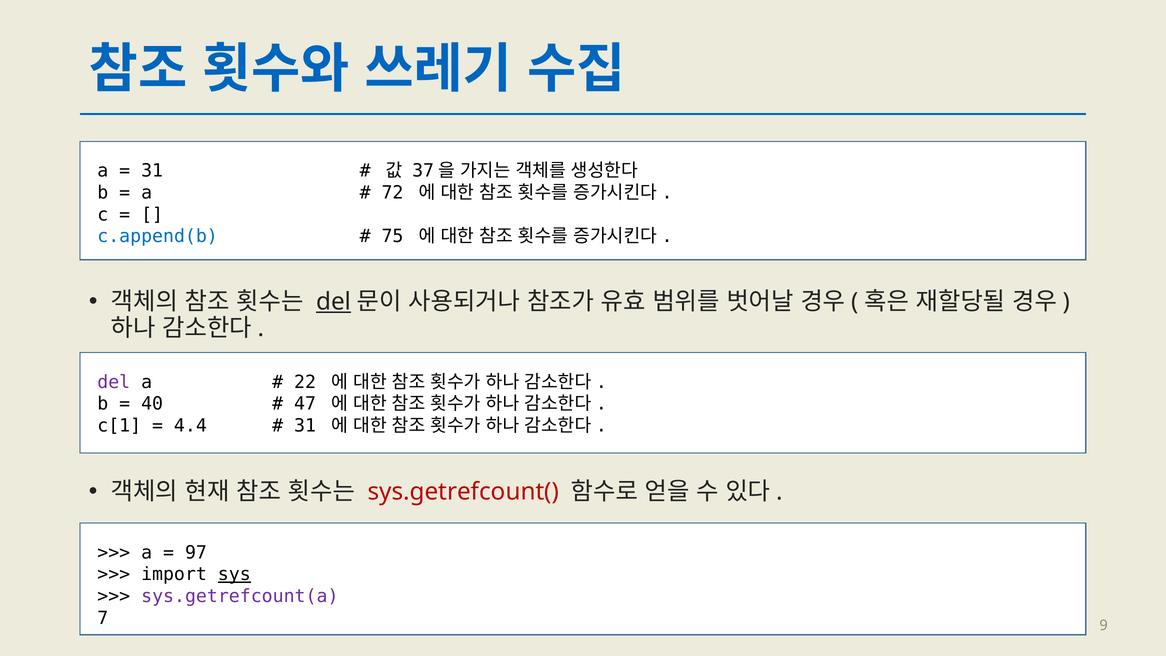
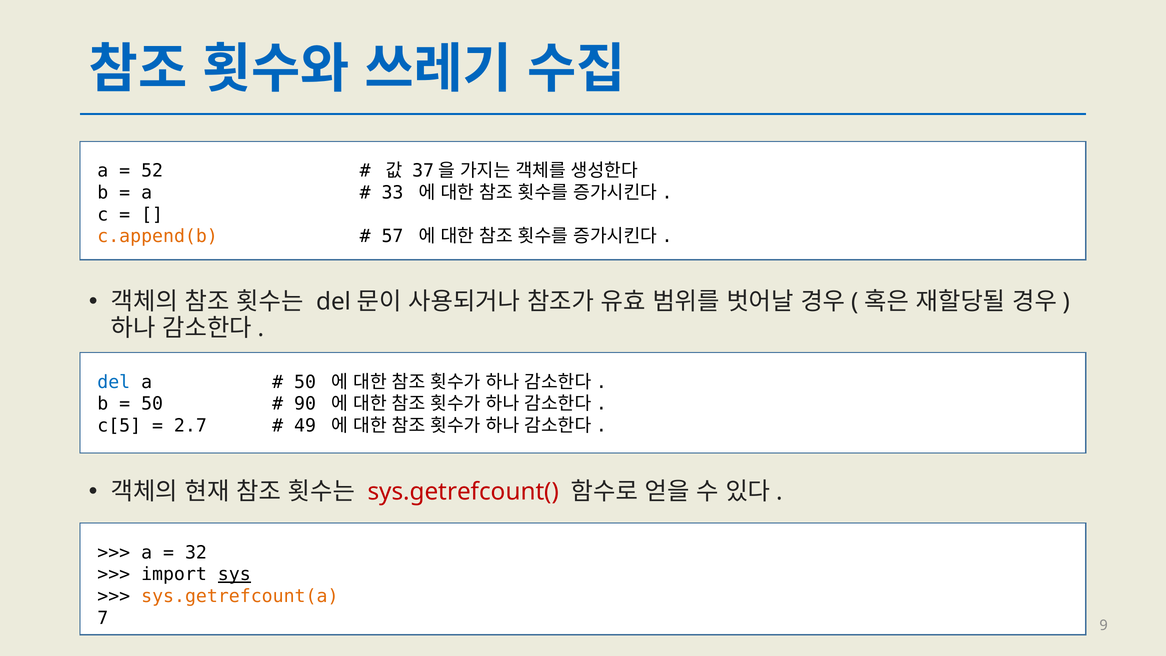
31 at (152, 171): 31 -> 52
72: 72 -> 33
c.append(b colour: blue -> orange
75: 75 -> 57
del at (334, 302) underline: present -> none
del at (114, 382) colour: purple -> blue
22 at (305, 382): 22 -> 50
40 at (152, 404): 40 -> 50
47: 47 -> 90
c[1: c[1 -> c[5
4.4: 4.4 -> 2.7
31 at (305, 426): 31 -> 49
97: 97 -> 32
sys.getrefcount(a colour: purple -> orange
